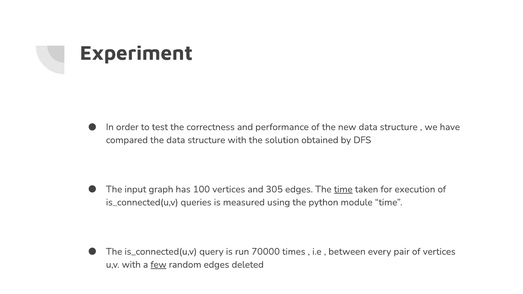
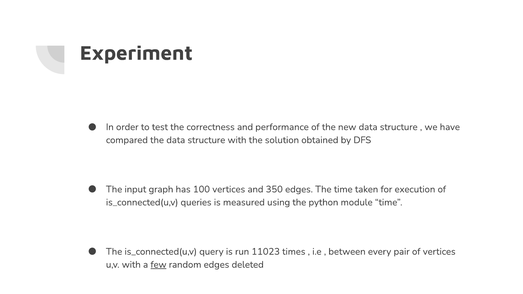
305: 305 -> 350
time at (343, 189) underline: present -> none
70000: 70000 -> 11023
